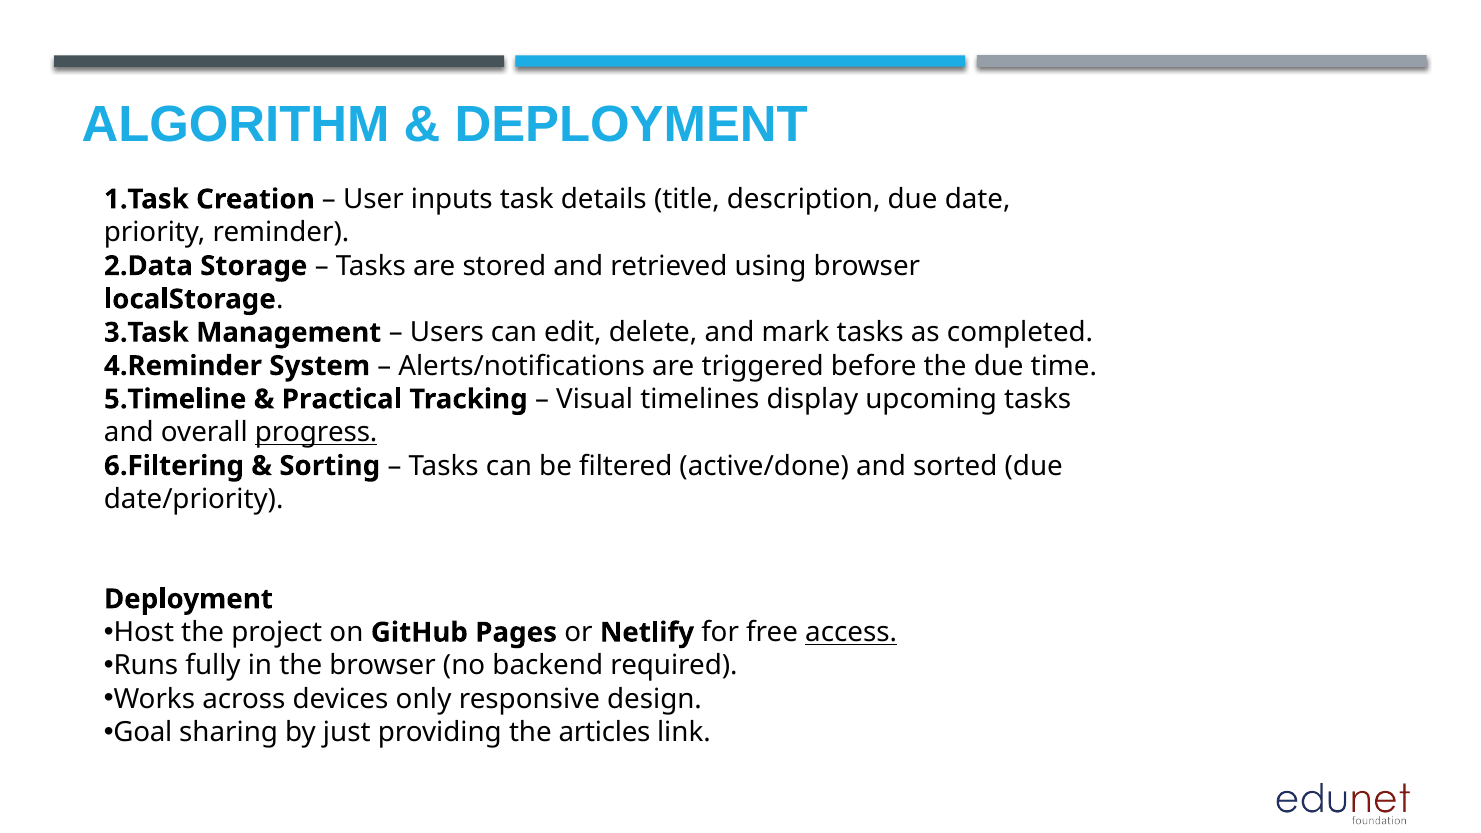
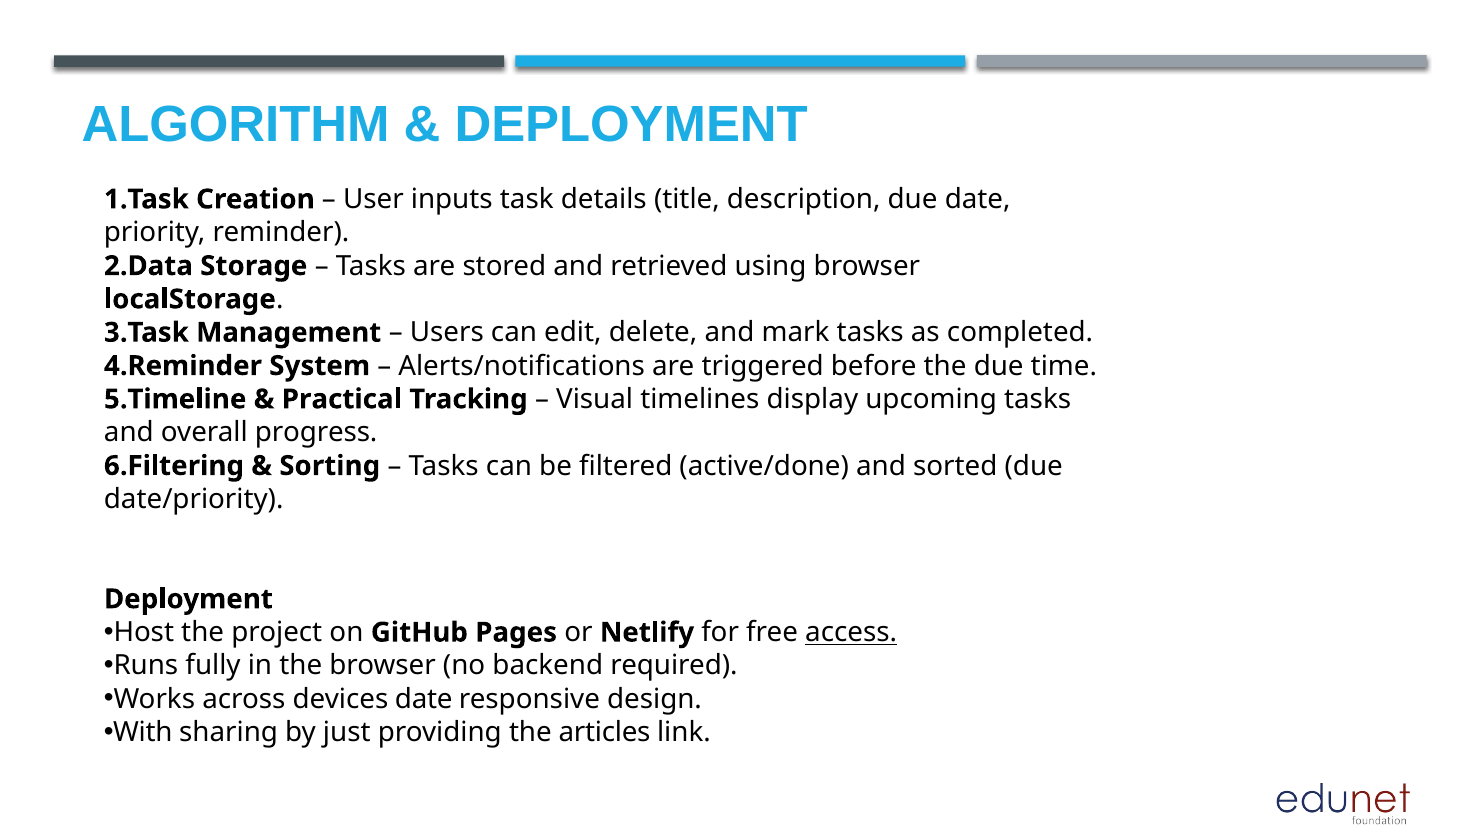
progress underline: present -> none
devices only: only -> date
Goal: Goal -> With
